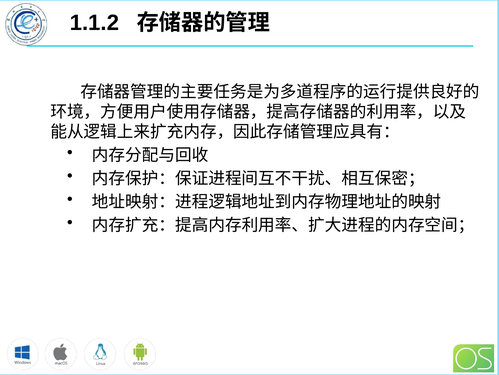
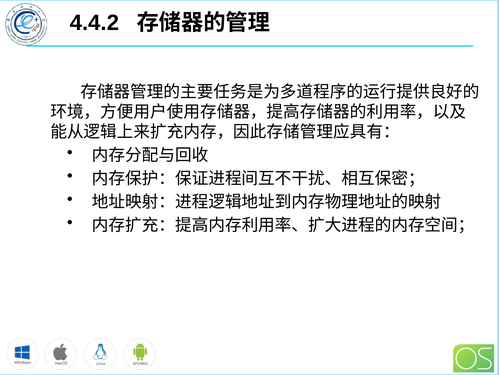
1.1.2: 1.1.2 -> 4.4.2
